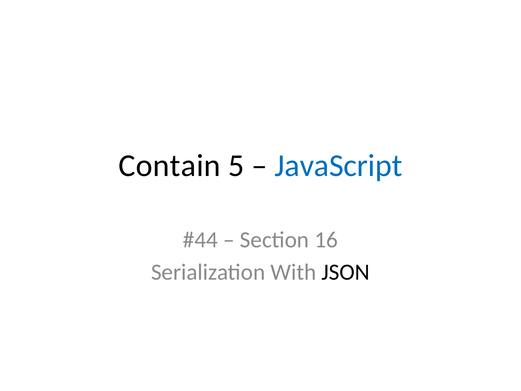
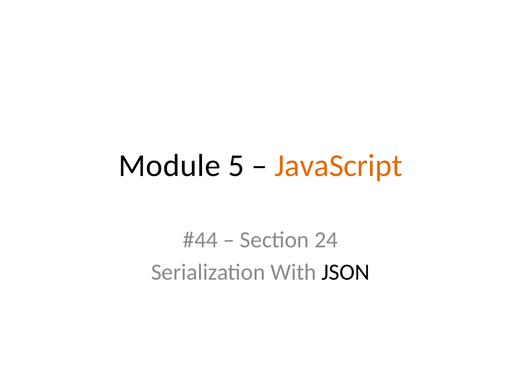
Contain: Contain -> Module
JavaScript colour: blue -> orange
16: 16 -> 24
